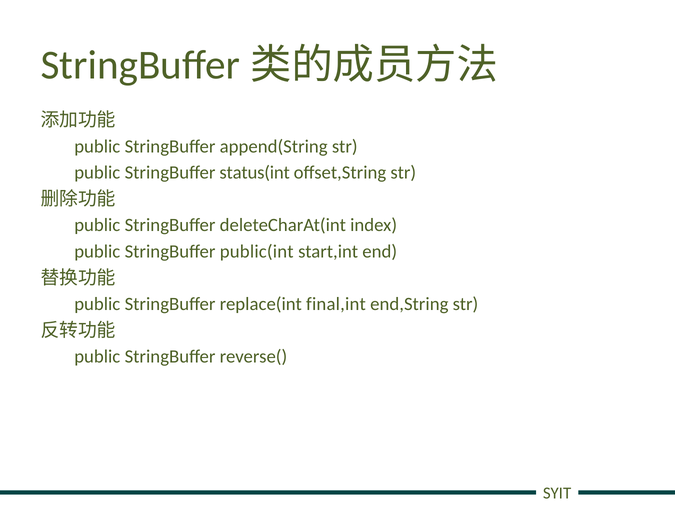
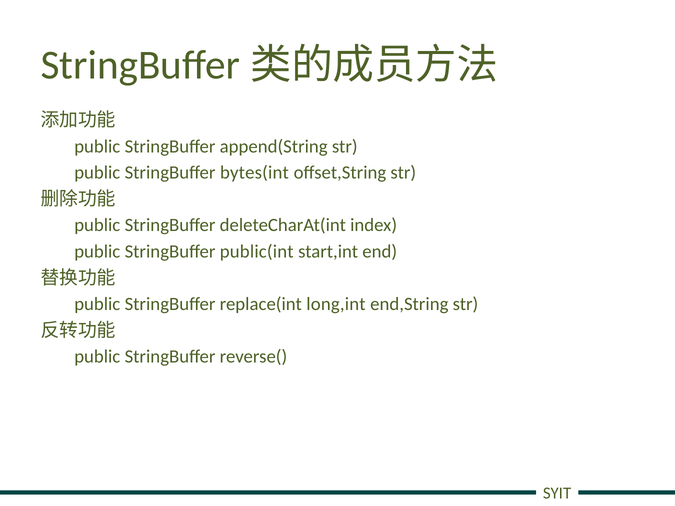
status(int: status(int -> bytes(int
final,int: final,int -> long,int
